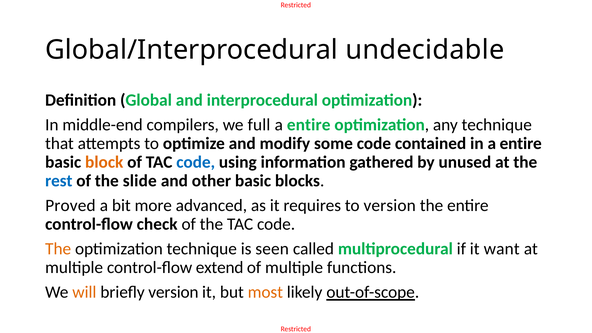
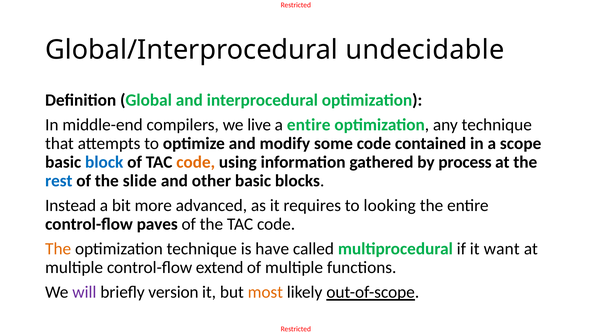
full: full -> live
in a entire: entire -> scope
block colour: orange -> blue
code at (196, 162) colour: blue -> orange
unused: unused -> process
Proved: Proved -> Instead
to version: version -> looking
check: check -> paves
seen: seen -> have
will colour: orange -> purple
